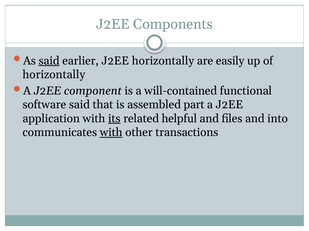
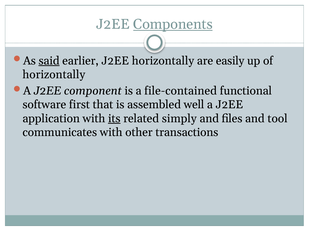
Components underline: none -> present
will-contained: will-contained -> file-contained
software said: said -> first
part: part -> well
helpful: helpful -> simply
into: into -> tool
with at (111, 133) underline: present -> none
